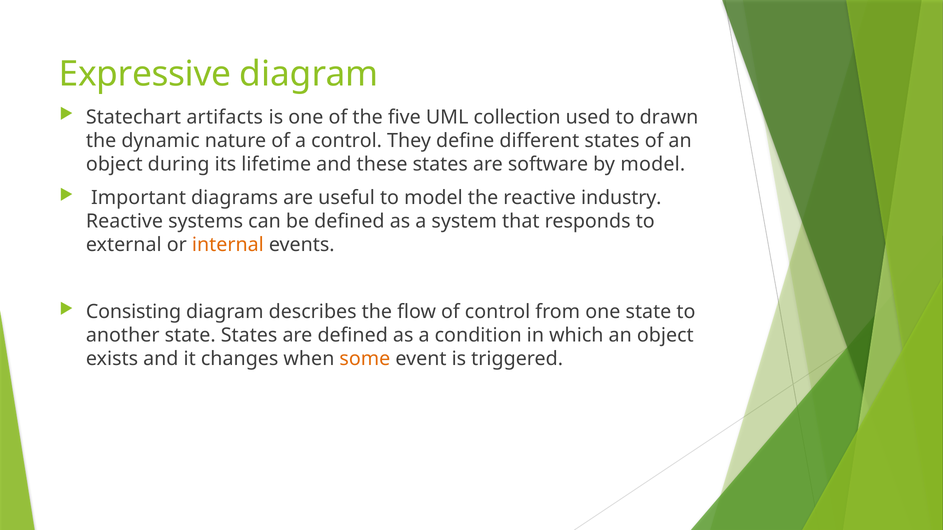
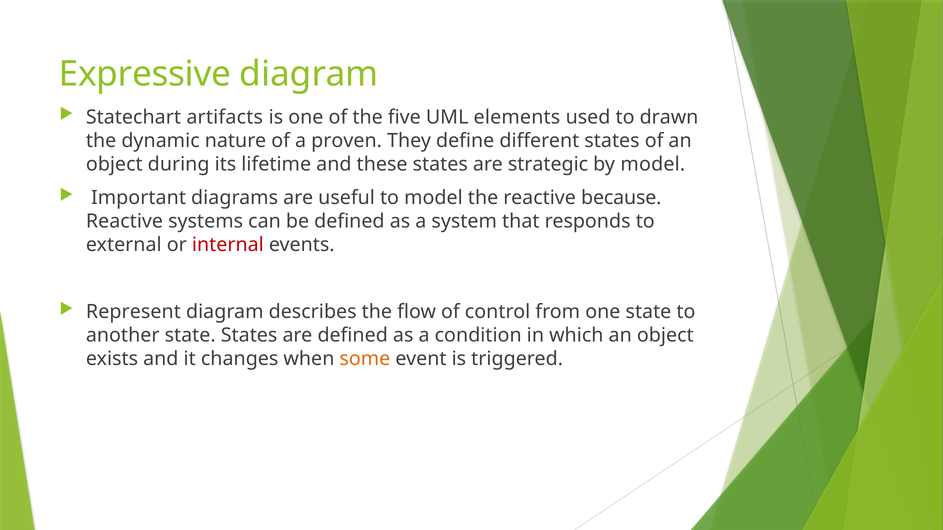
collection: collection -> elements
a control: control -> proven
software: software -> strategic
industry: industry -> because
internal colour: orange -> red
Consisting: Consisting -> Represent
